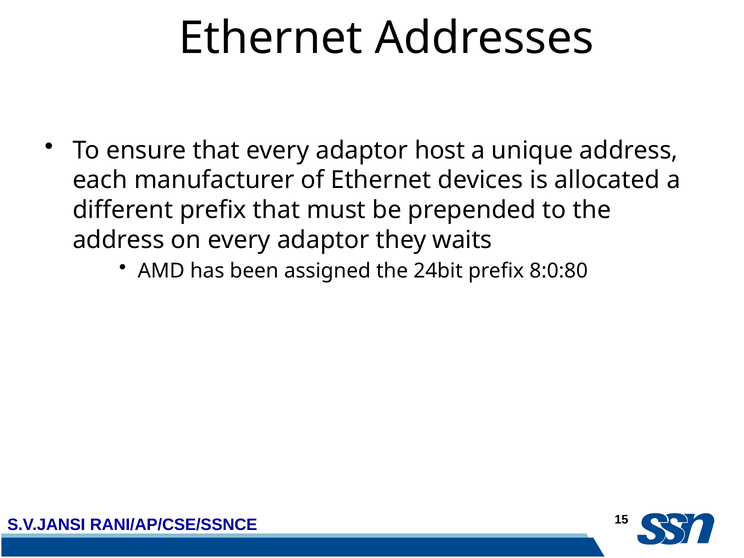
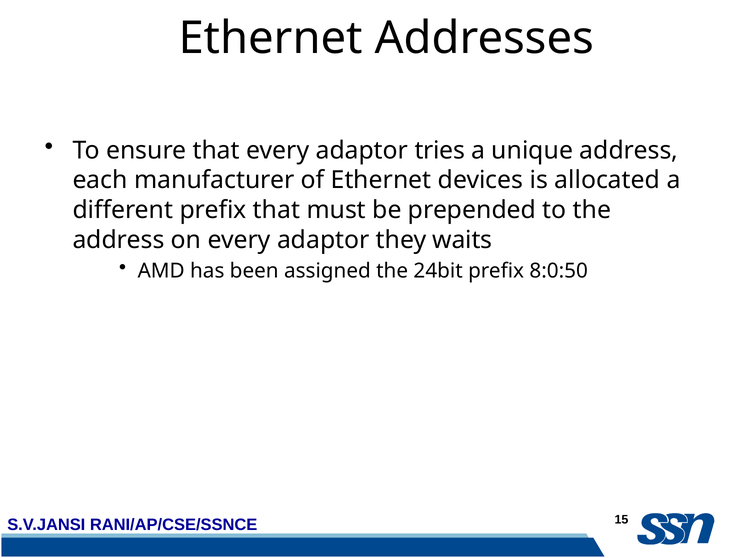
host: host -> tries
8:0:80: 8:0:80 -> 8:0:50
